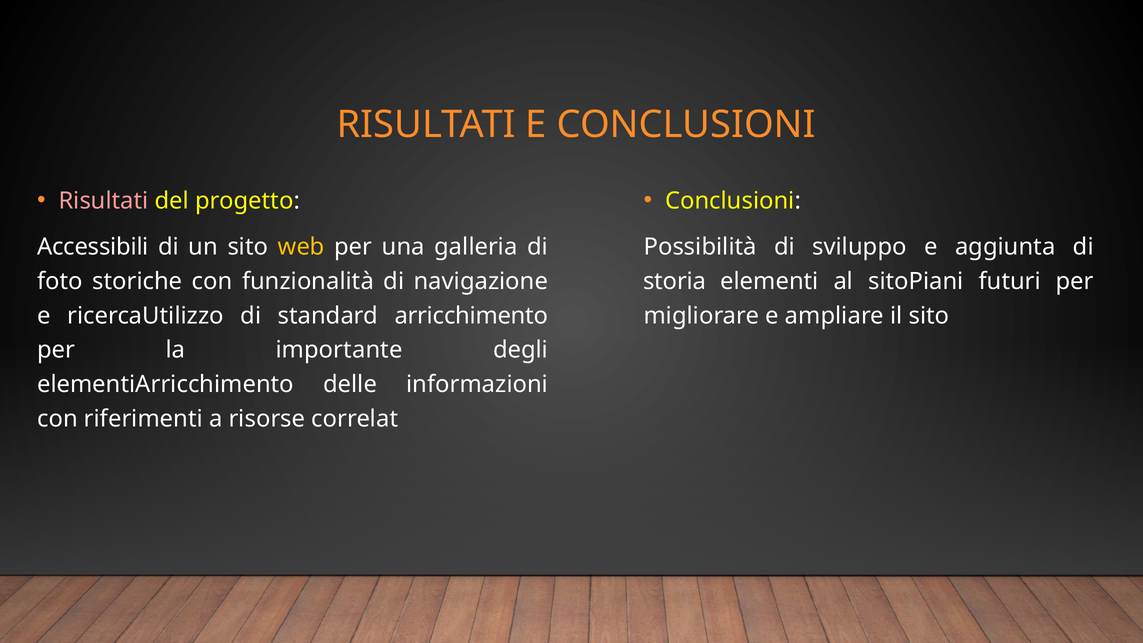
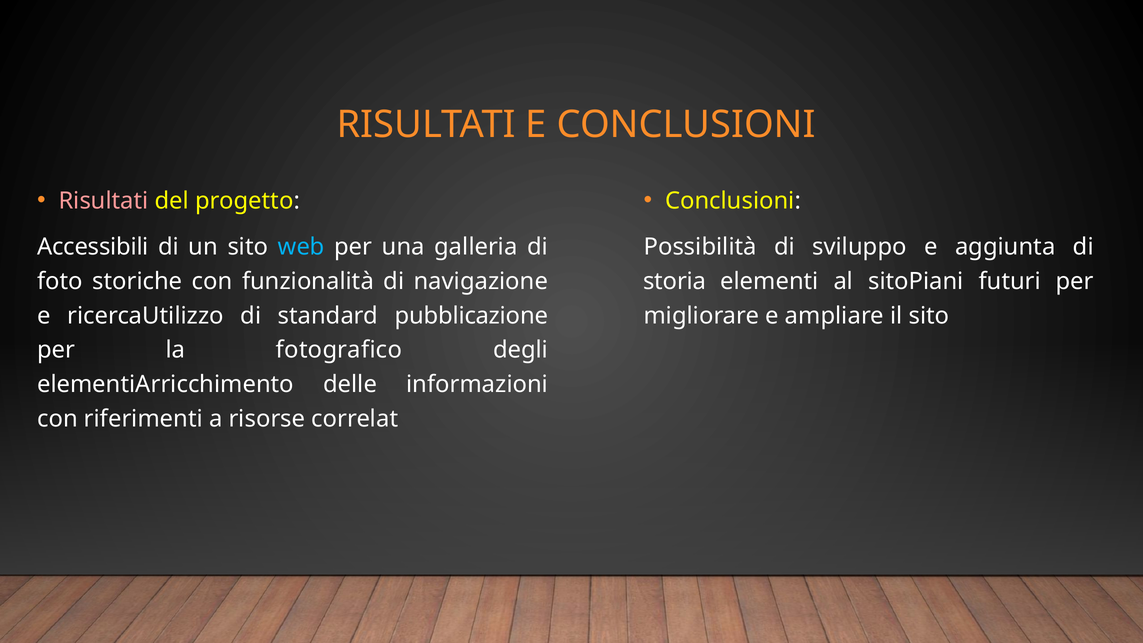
web colour: yellow -> light blue
arricchimento: arricchimento -> pubblicazione
importante: importante -> fotografico
